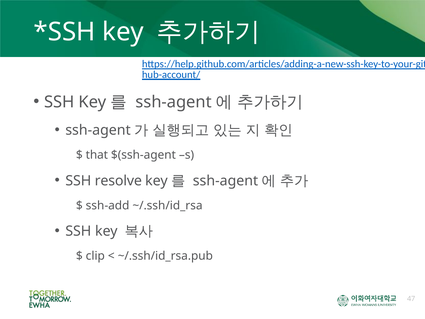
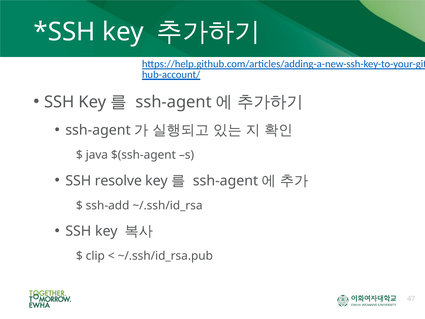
that: that -> java
